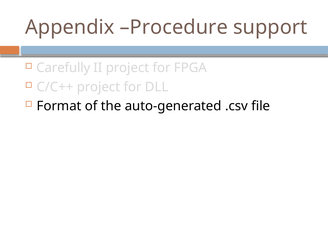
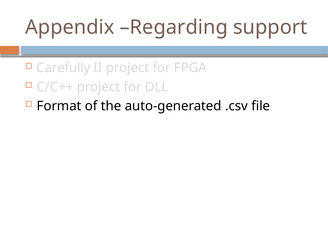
Procedure: Procedure -> Regarding
